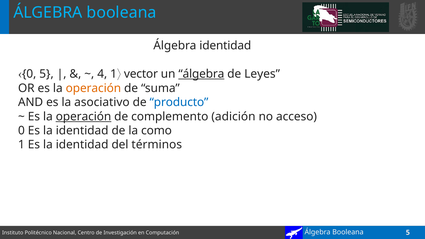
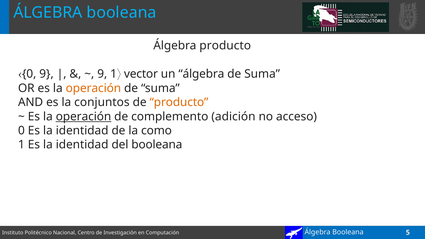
Álgebra identidad: identidad -> producto
0 5: 5 -> 9
4 at (102, 74): 4 -> 9
álgebra at (201, 74) underline: present -> none
Leyes at (262, 74): Leyes -> Suma
asociativo: asociativo -> conjuntos
producto at (179, 102) colour: blue -> orange
del términos: términos -> booleana
